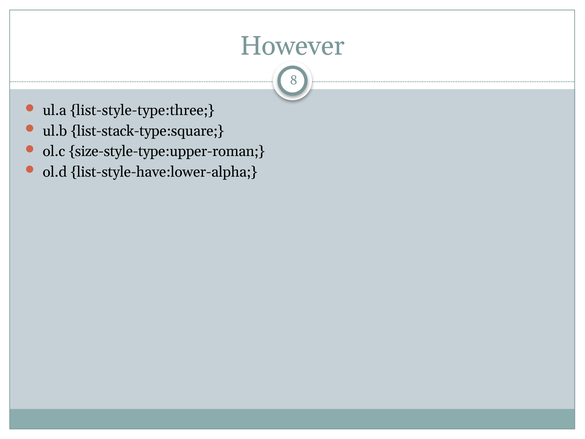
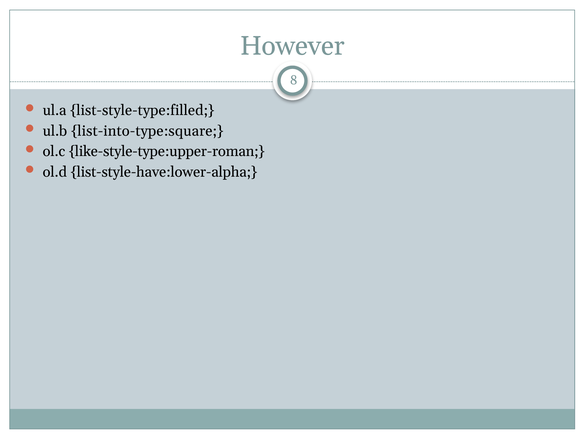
list-style-type:three: list-style-type:three -> list-style-type:filled
list-stack-type:square: list-stack-type:square -> list-into-type:square
size-style-type:upper-roman: size-style-type:upper-roman -> like-style-type:upper-roman
